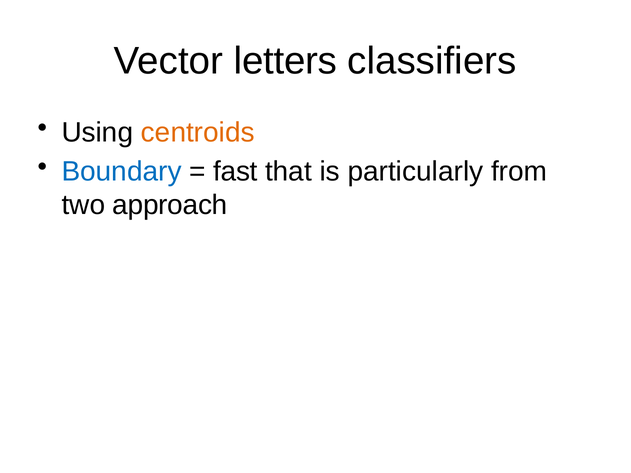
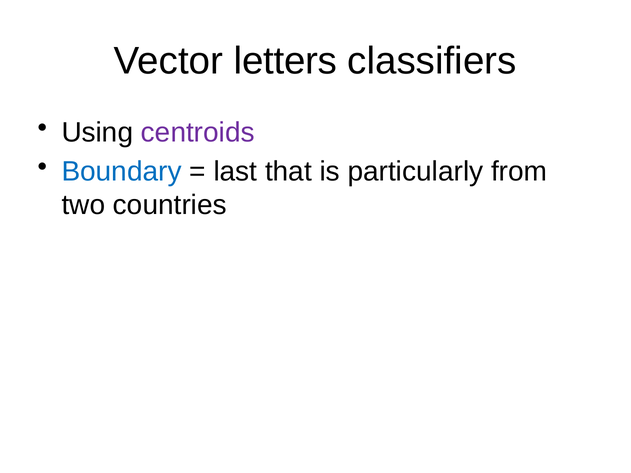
centroids colour: orange -> purple
fast: fast -> last
approach: approach -> countries
